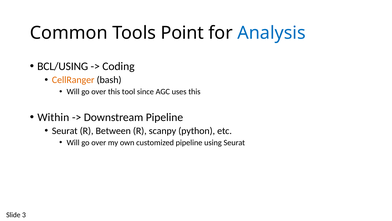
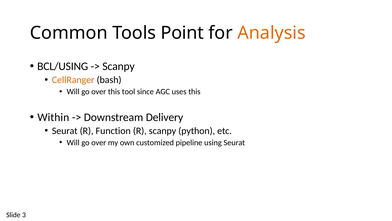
Analysis colour: blue -> orange
Coding at (118, 66): Coding -> Scanpy
Downstream Pipeline: Pipeline -> Delivery
Between: Between -> Function
